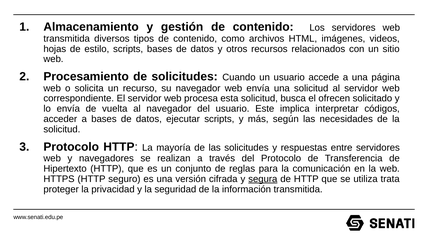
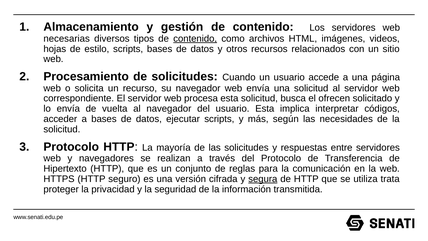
transmitida at (67, 39): transmitida -> necesarias
contenido at (195, 39) underline: none -> present
usuario Este: Este -> Esta
